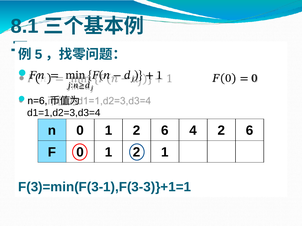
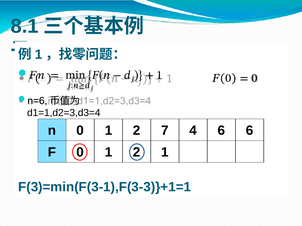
5 at (38, 55): 5 -> 1
1 2 6: 6 -> 7
4 2: 2 -> 6
